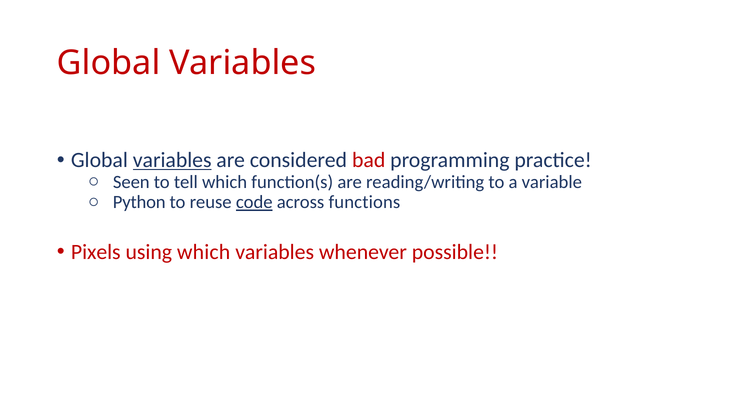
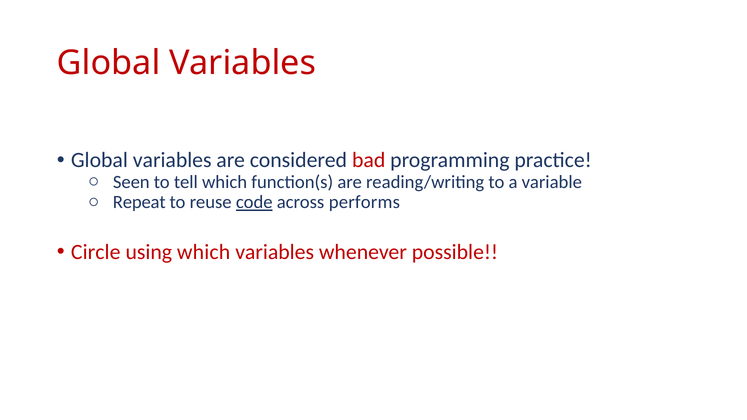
variables at (172, 160) underline: present -> none
Python: Python -> Repeat
functions: functions -> performs
Pixels: Pixels -> Circle
